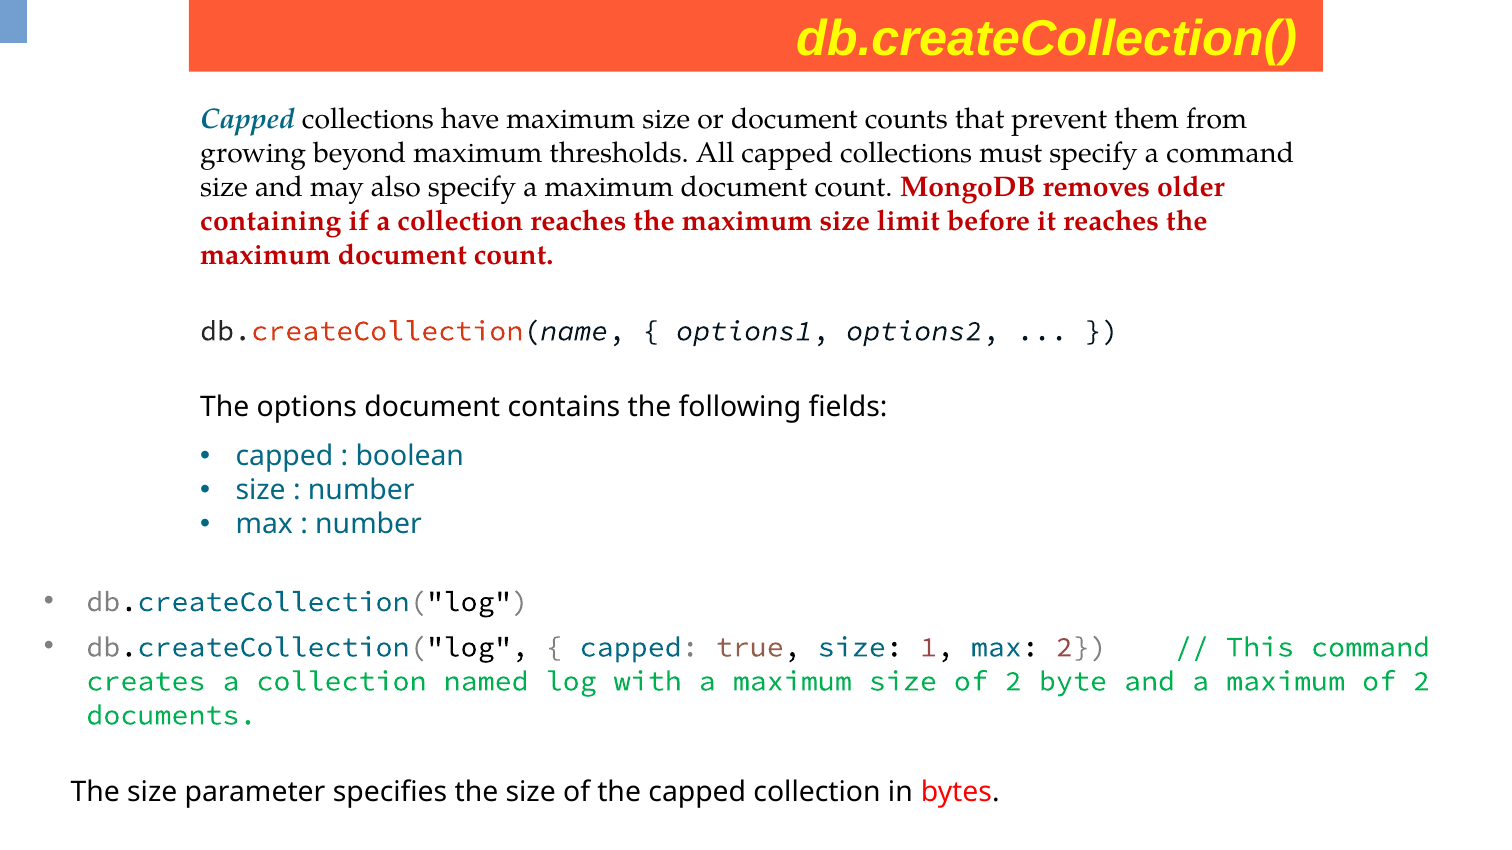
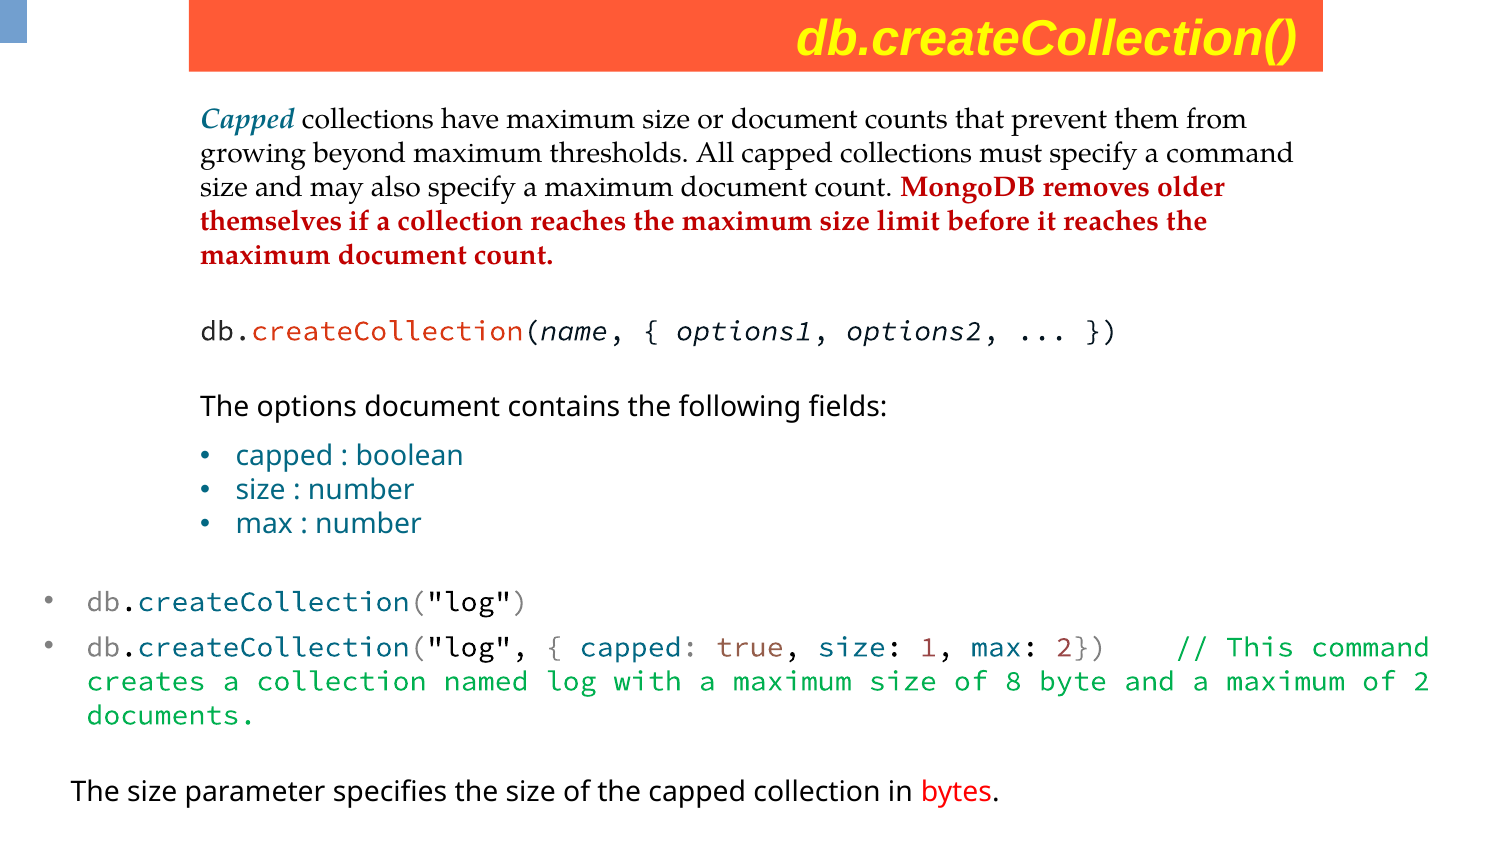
containing: containing -> themselves
size of 2: 2 -> 8
